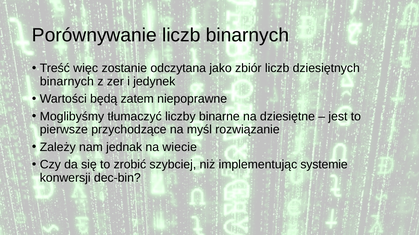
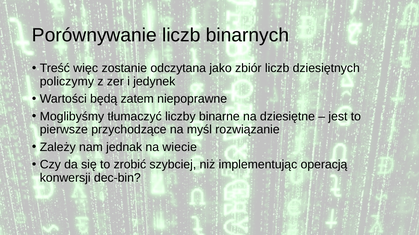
binarnych at (67, 82): binarnych -> policzymy
systemie: systemie -> operacją
